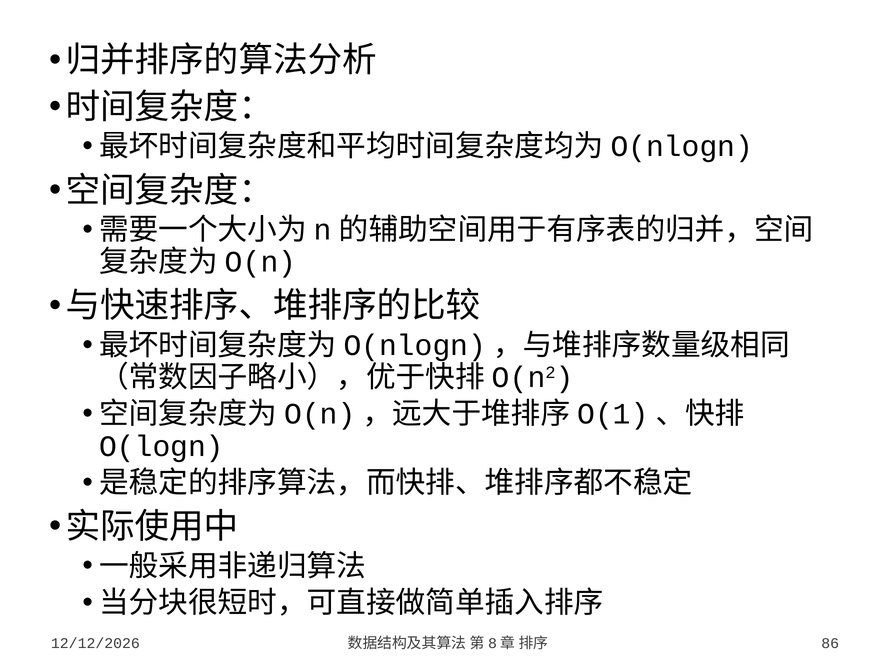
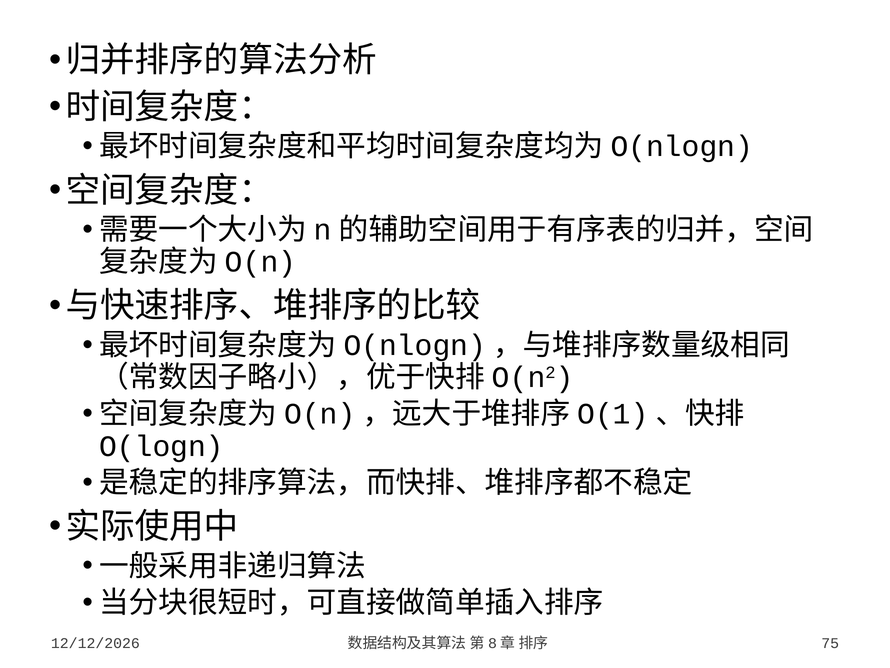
86: 86 -> 75
